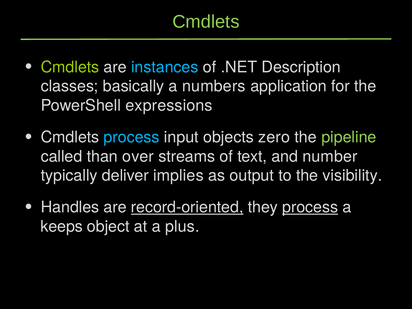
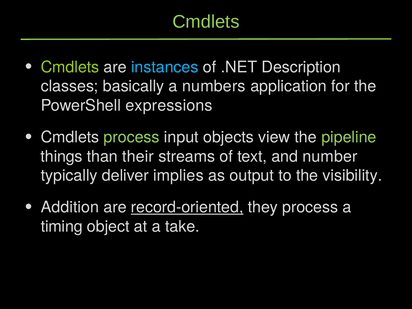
process at (132, 137) colour: light blue -> light green
zero: zero -> view
called: called -> things
over: over -> their
Handles: Handles -> Addition
process at (310, 207) underline: present -> none
keeps: keeps -> timing
plus: plus -> take
